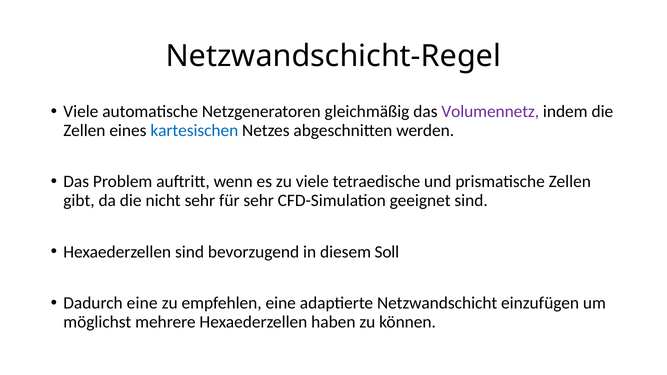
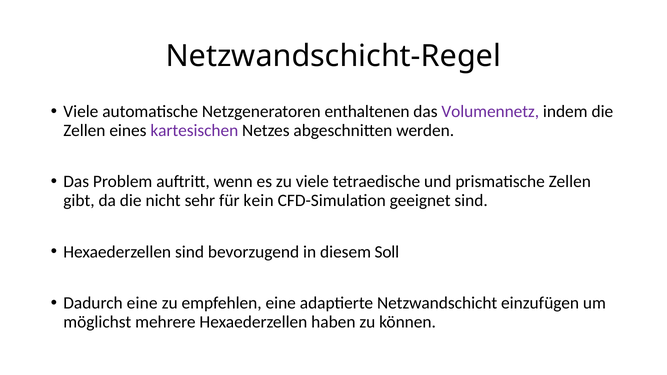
gleichmäßig: gleichmäßig -> enthaltenen
kartesischen colour: blue -> purple
für sehr: sehr -> kein
